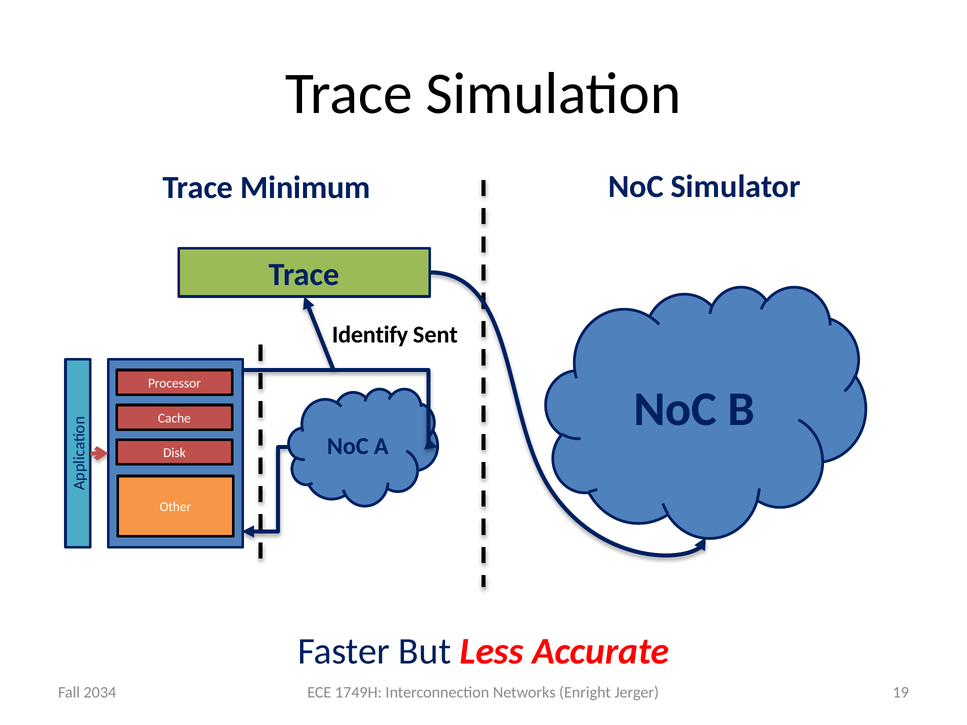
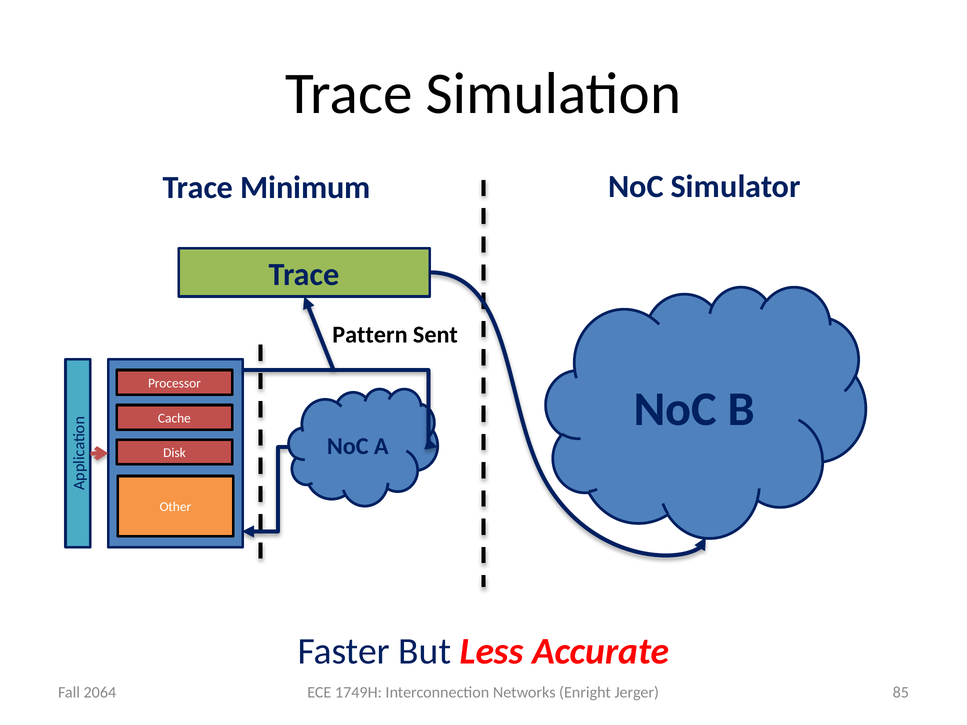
Identify: Identify -> Pattern
19: 19 -> 85
2034: 2034 -> 2064
